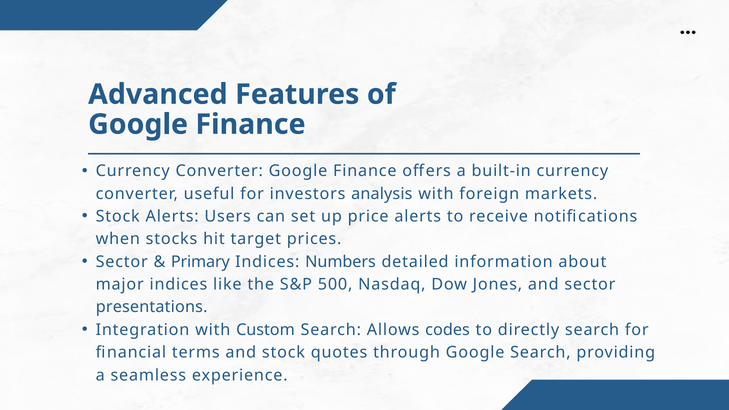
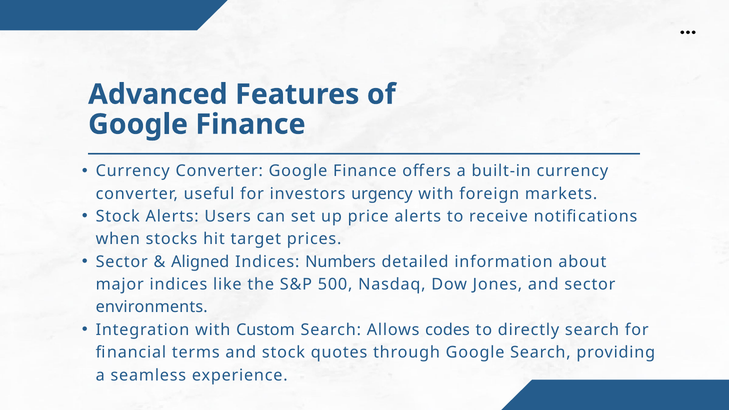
analysis: analysis -> urgency
Primary: Primary -> Aligned
presentations: presentations -> environments
